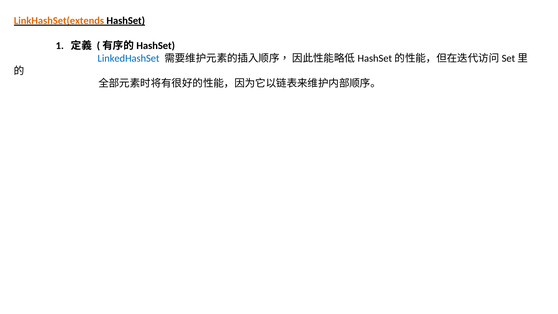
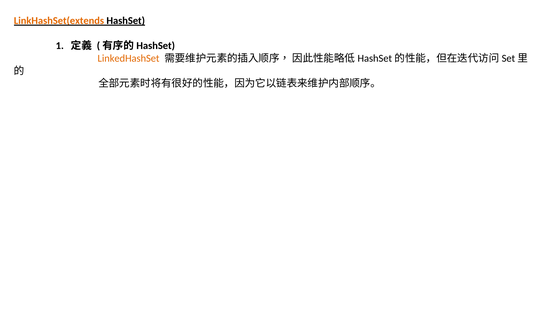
LinkedHashSet colour: blue -> orange
